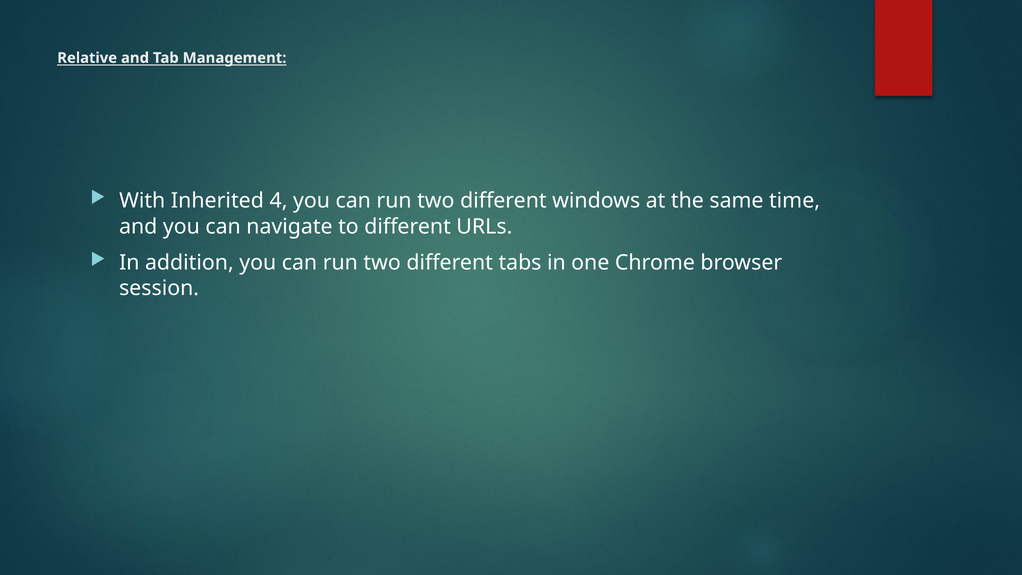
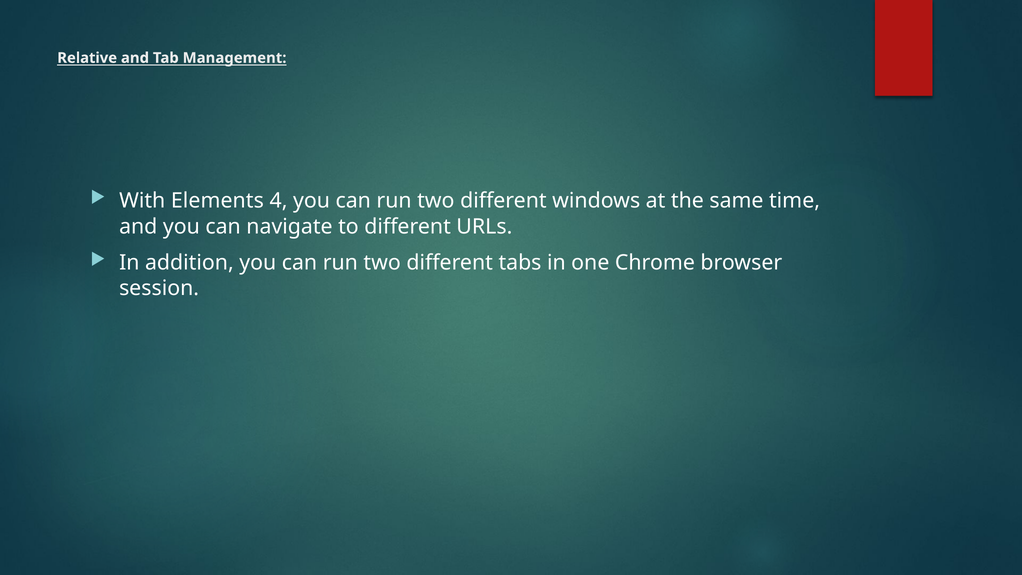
Inherited: Inherited -> Elements
